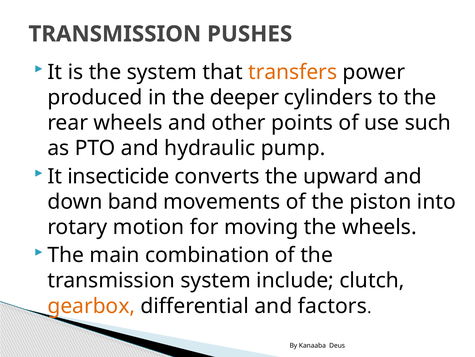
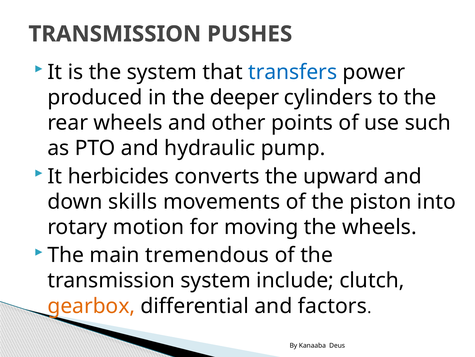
transfers colour: orange -> blue
insecticide: insecticide -> herbicides
band: band -> skills
combination: combination -> tremendous
